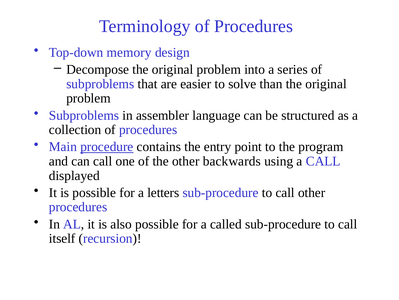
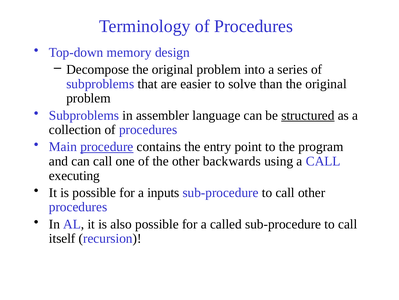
structured underline: none -> present
displayed: displayed -> executing
letters: letters -> inputs
